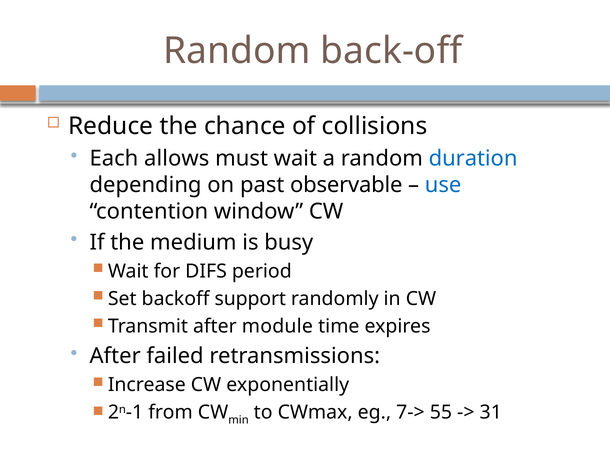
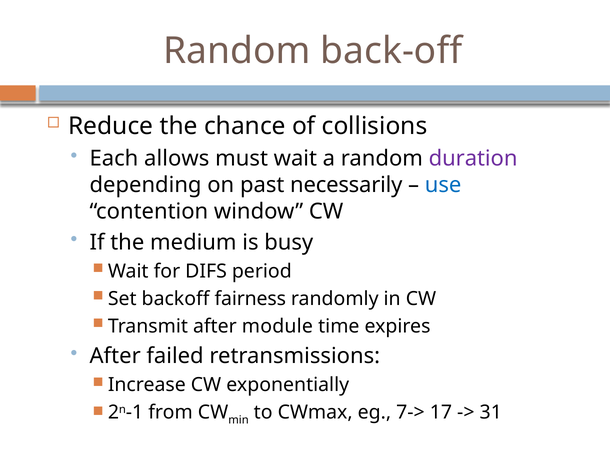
duration colour: blue -> purple
observable: observable -> necessarily
support: support -> fairness
55: 55 -> 17
